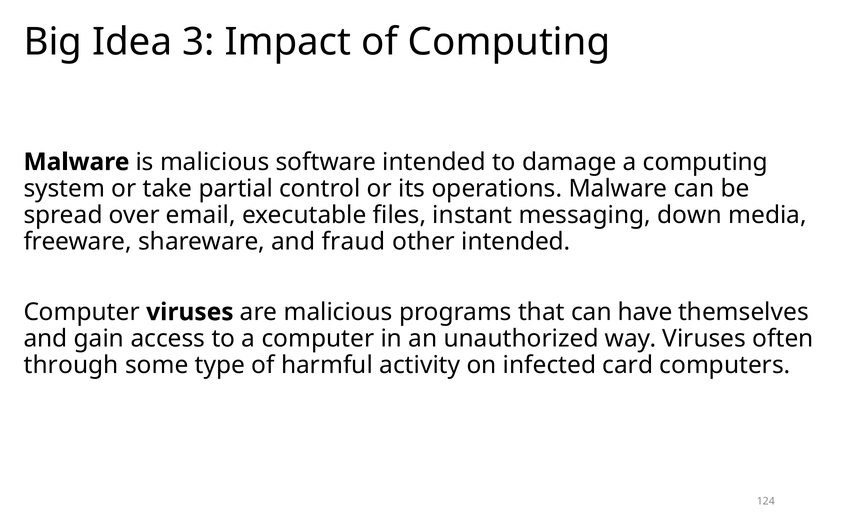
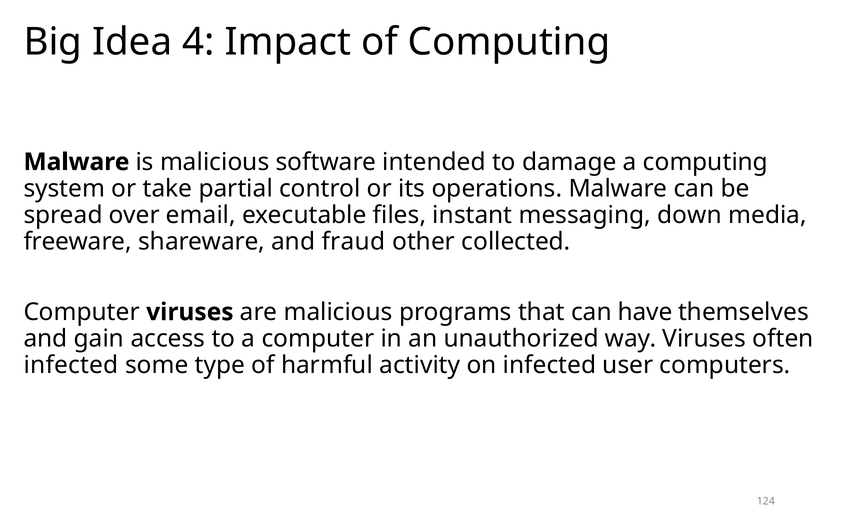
3: 3 -> 4
other intended: intended -> collected
through at (71, 365): through -> infected
card: card -> user
